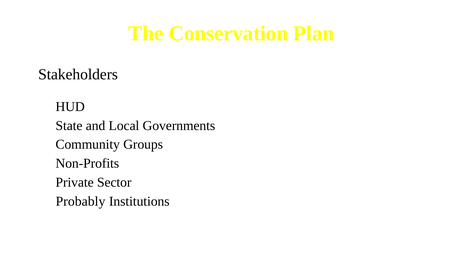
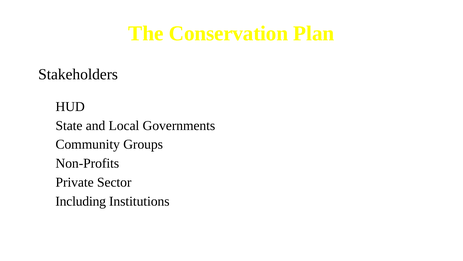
Probably: Probably -> Including
